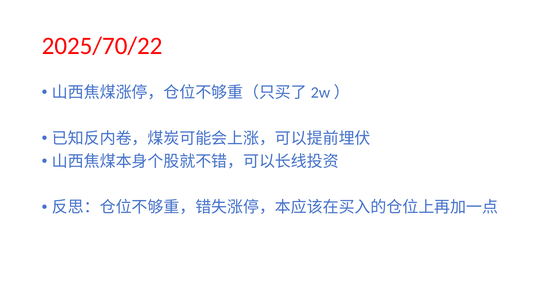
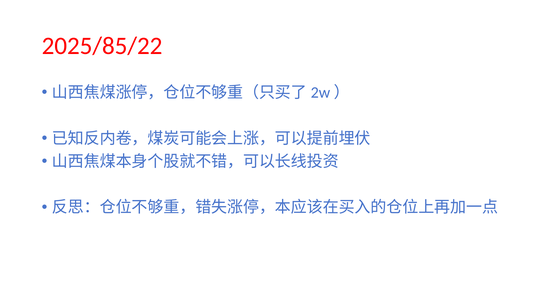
2025/70/22: 2025/70/22 -> 2025/85/22
